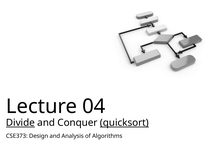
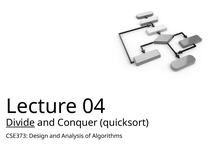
quicksort underline: present -> none
